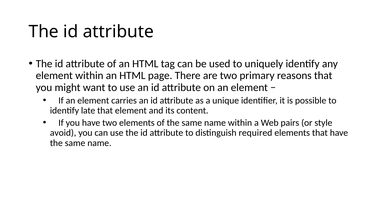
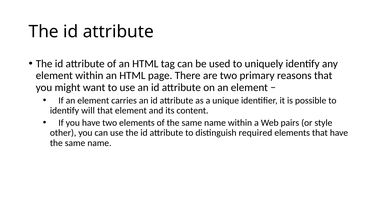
late: late -> will
avoid: avoid -> other
